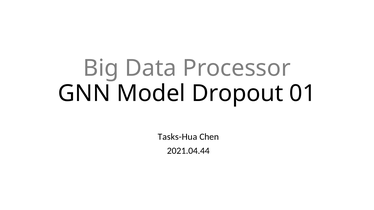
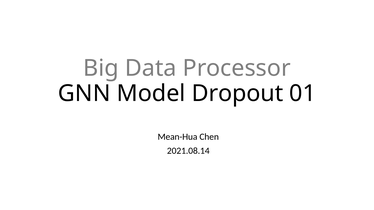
Tasks-Hua: Tasks-Hua -> Mean-Hua
2021.04.44: 2021.04.44 -> 2021.08.14
